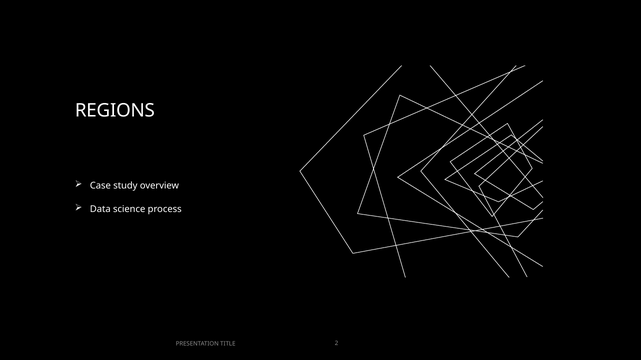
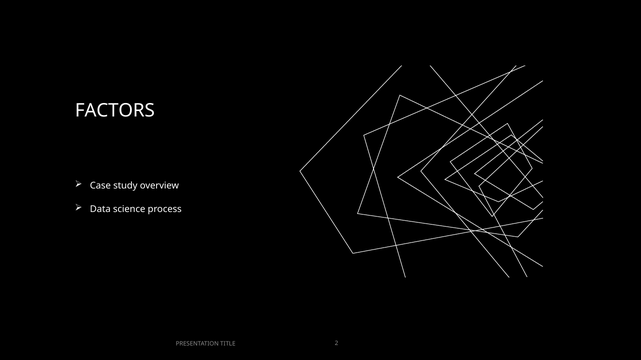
REGIONS: REGIONS -> FACTORS
